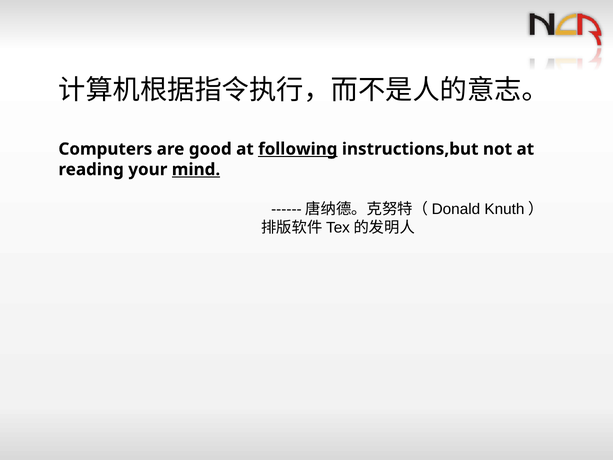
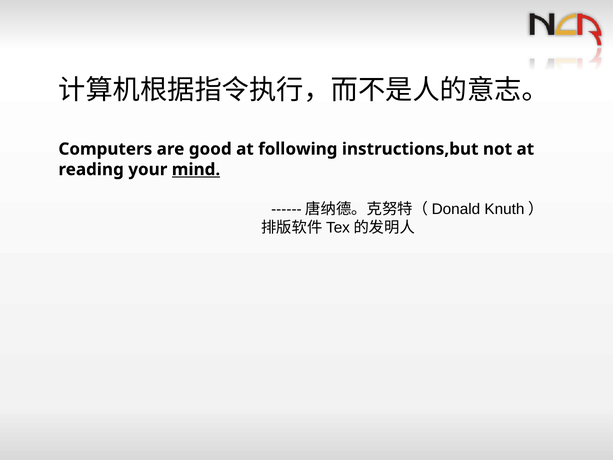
following underline: present -> none
